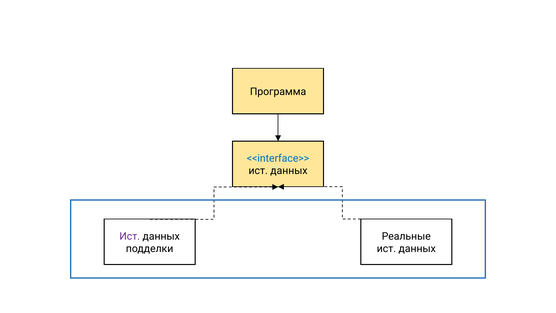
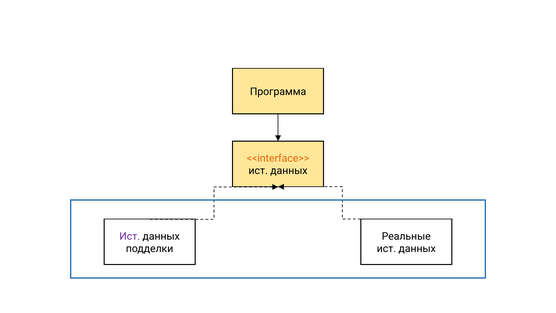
<<interface>> colour: blue -> orange
